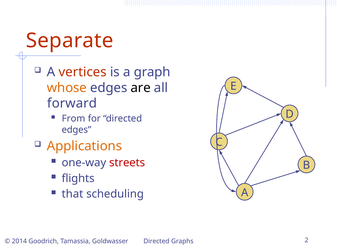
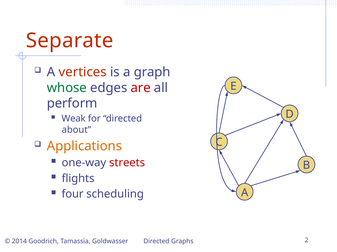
whose colour: orange -> green
are colour: black -> red
forward: forward -> perform
From: From -> Weak
edges at (76, 130): edges -> about
that: that -> four
